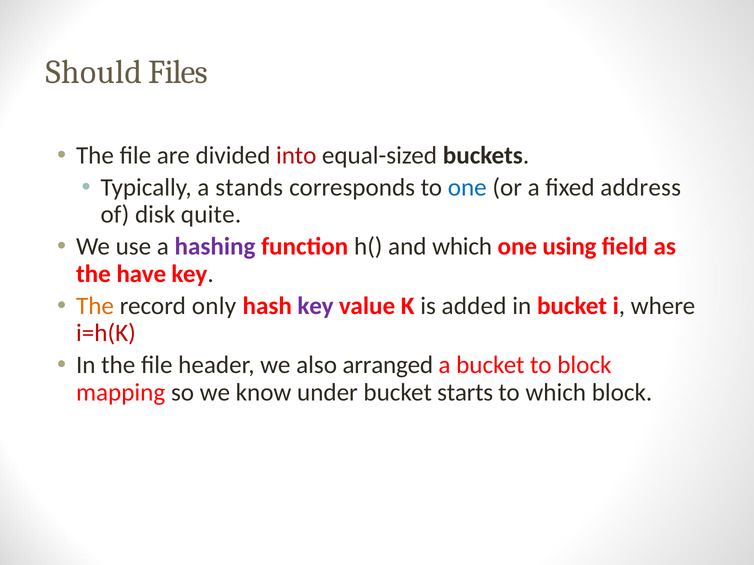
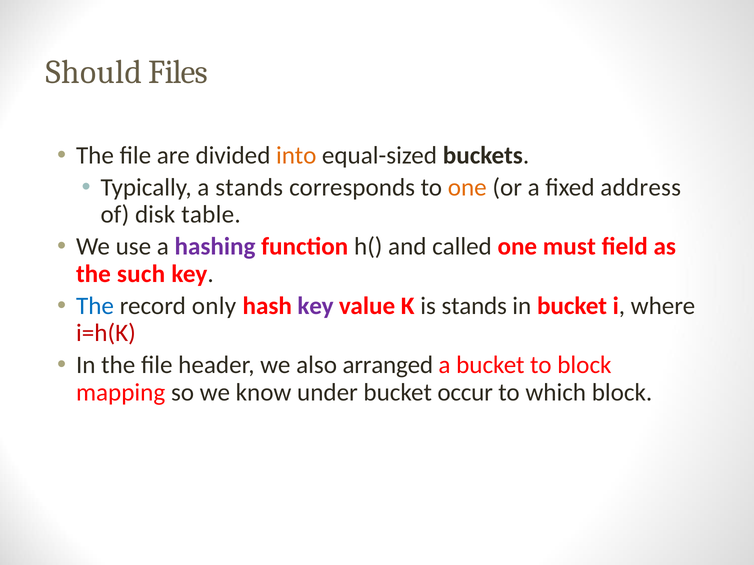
into colour: red -> orange
one at (467, 188) colour: blue -> orange
quite: quite -> table
and which: which -> called
using: using -> must
have: have -> such
The at (95, 306) colour: orange -> blue
is added: added -> stands
starts: starts -> occur
